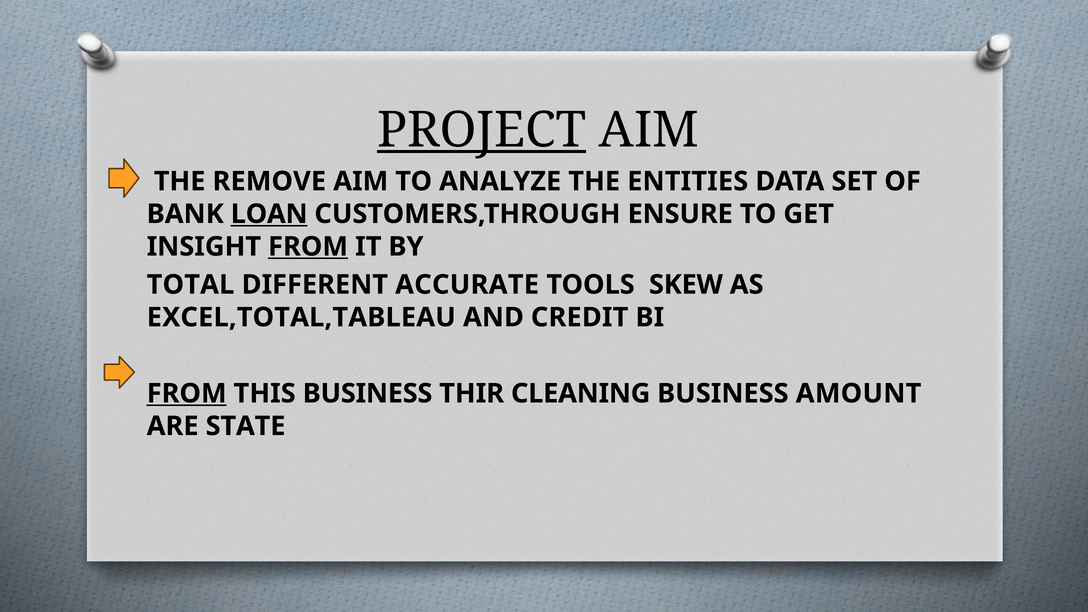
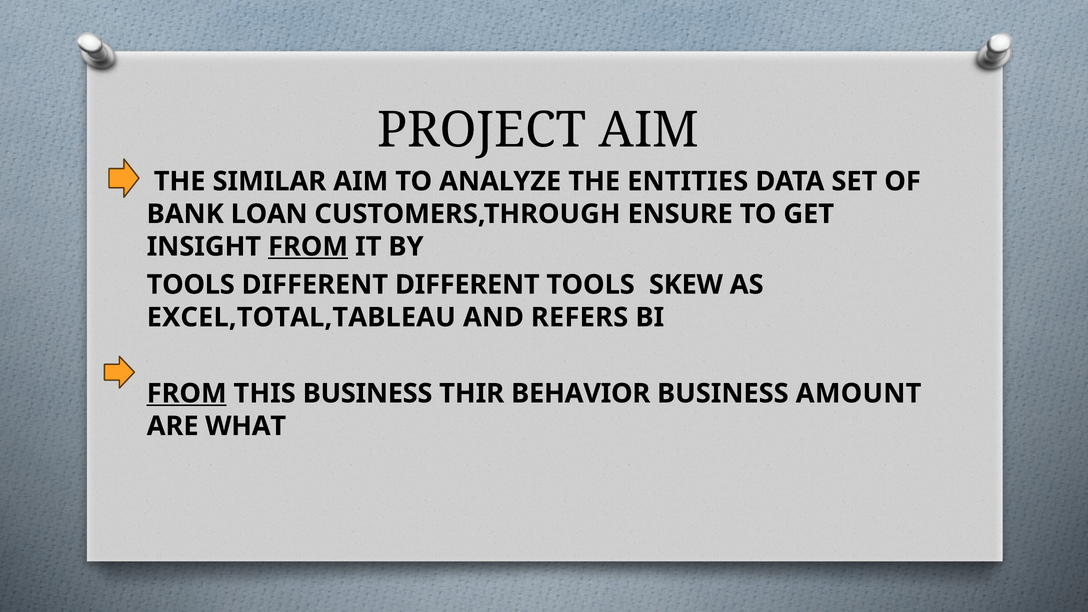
PROJECT underline: present -> none
REMOVE: REMOVE -> SIMILAR
LOAN underline: present -> none
TOTAL at (191, 285): TOTAL -> TOOLS
DIFFERENT ACCURATE: ACCURATE -> DIFFERENT
CREDIT: CREDIT -> REFERS
CLEANING: CLEANING -> BEHAVIOR
STATE: STATE -> WHAT
